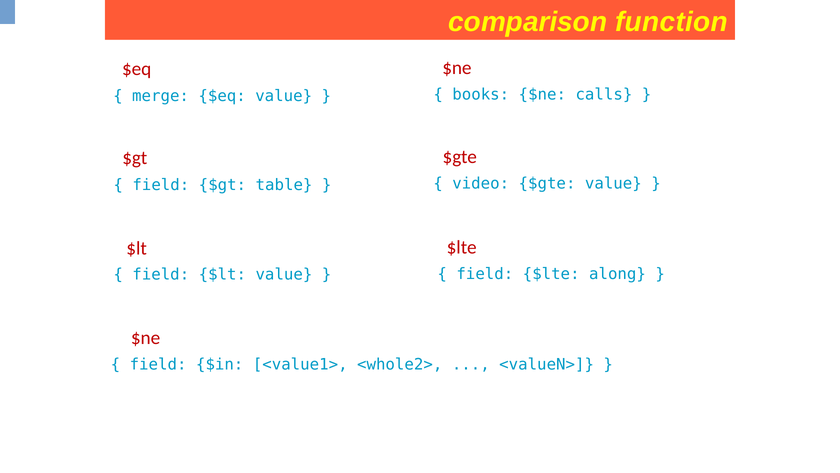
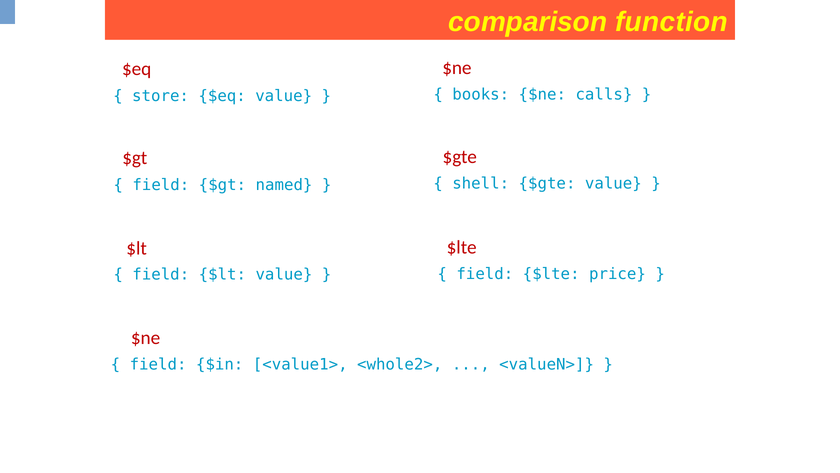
merge: merge -> store
video: video -> shell
table: table -> named
along: along -> price
